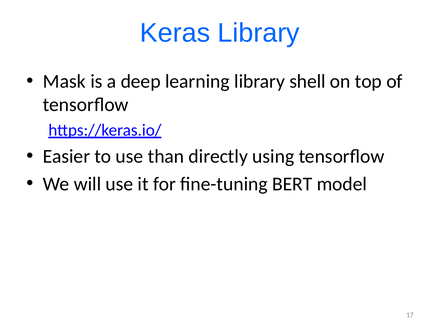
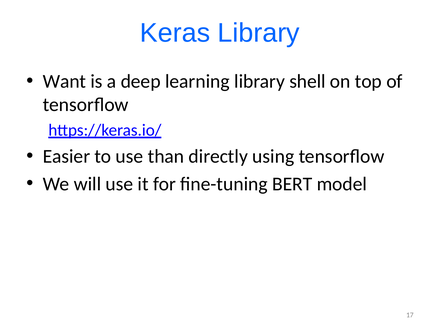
Mask: Mask -> Want
